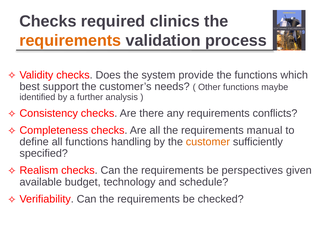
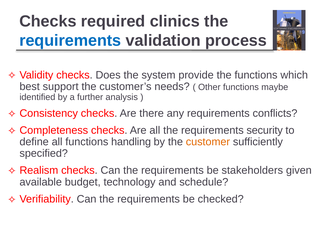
requirements at (70, 41) colour: orange -> blue
manual: manual -> security
perspectives: perspectives -> stakeholders
